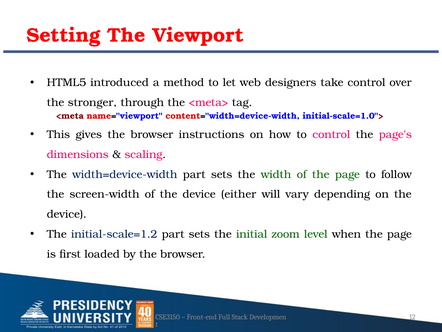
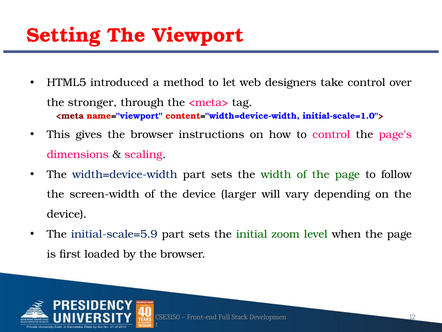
either: either -> larger
initial-scale=1.2: initial-scale=1.2 -> initial-scale=5.9
